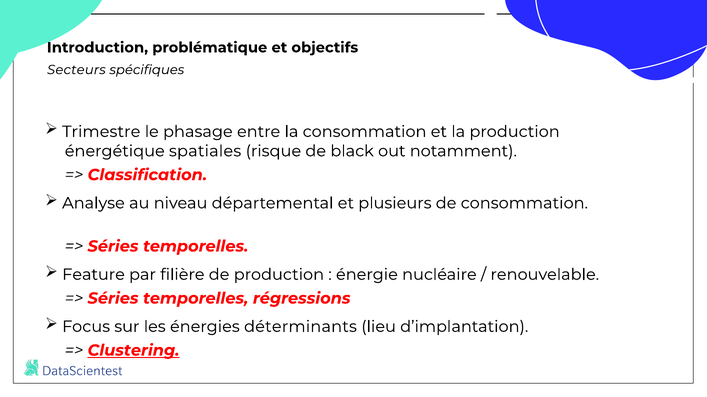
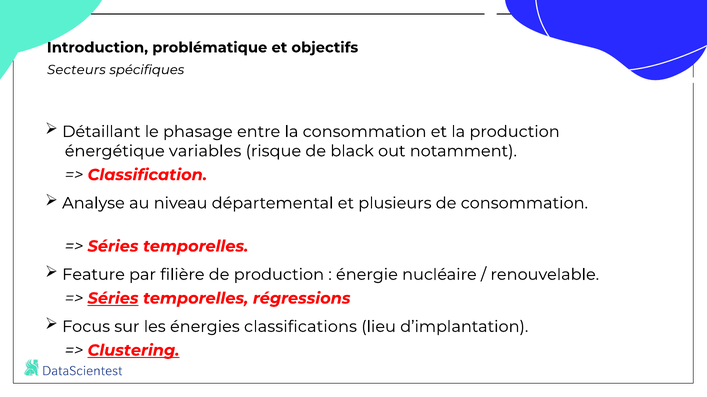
Trimestre: Trimestre -> Détaillant
spatiales: spatiales -> variables
Séries at (113, 299) underline: none -> present
déterminants: déterminants -> classifications
